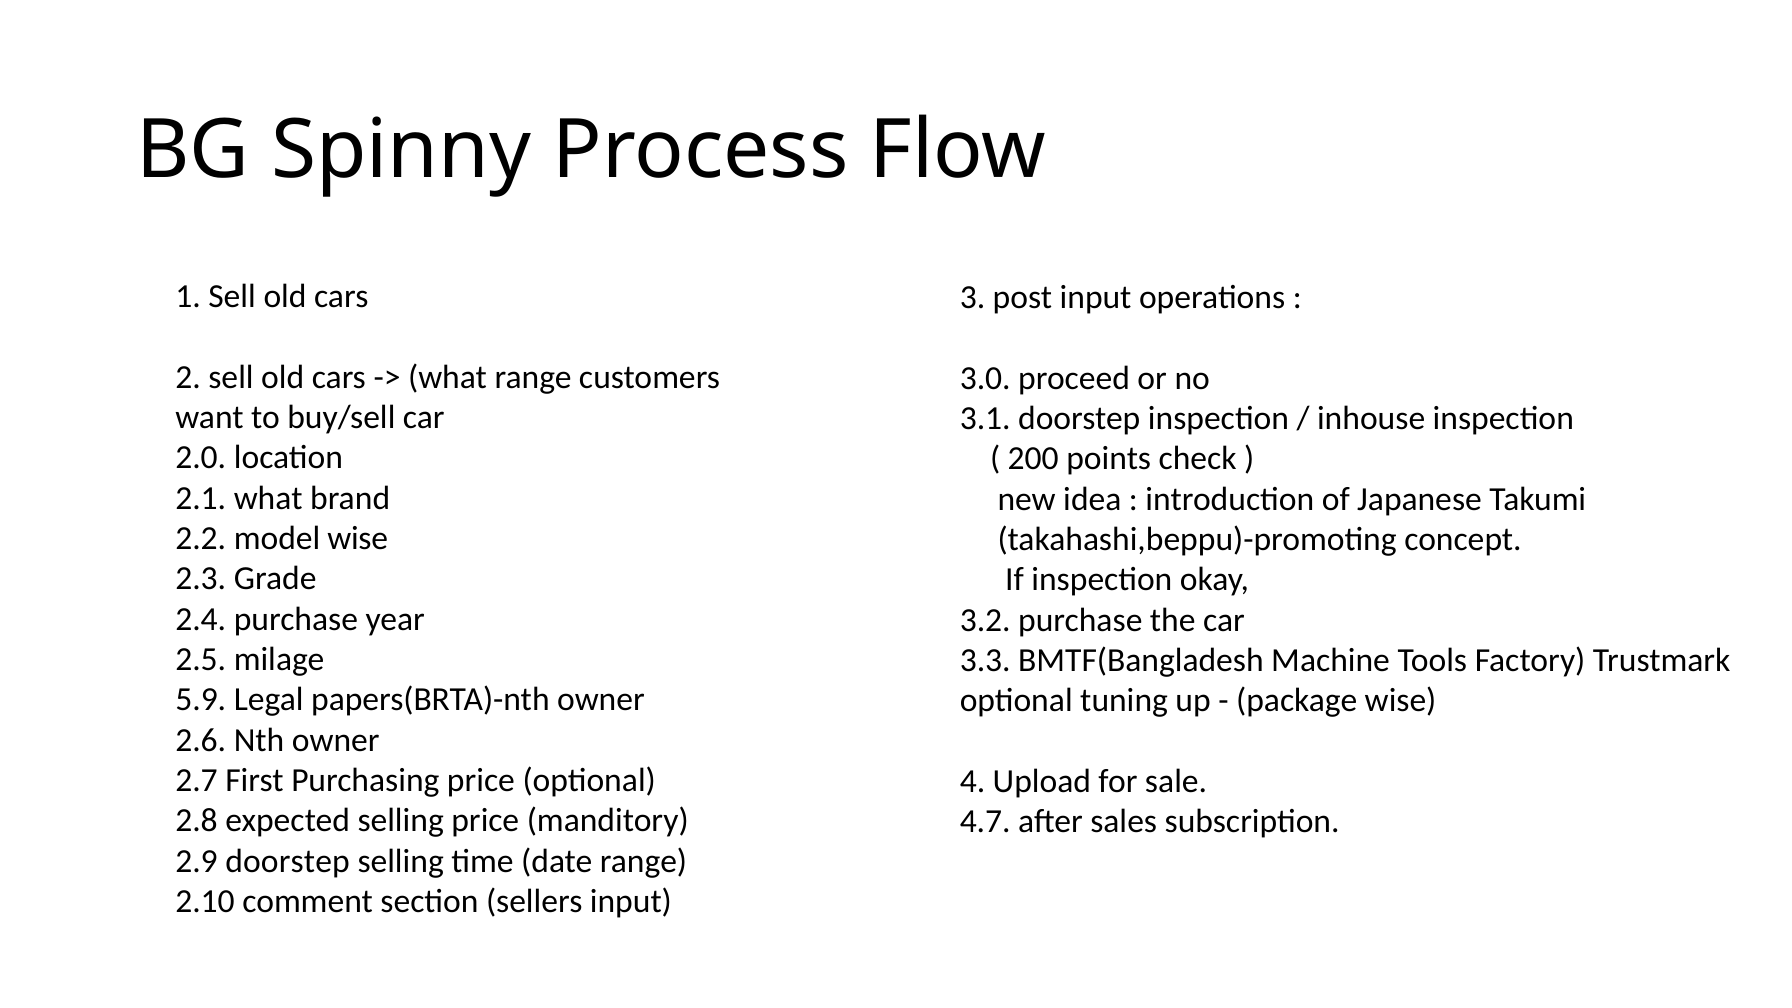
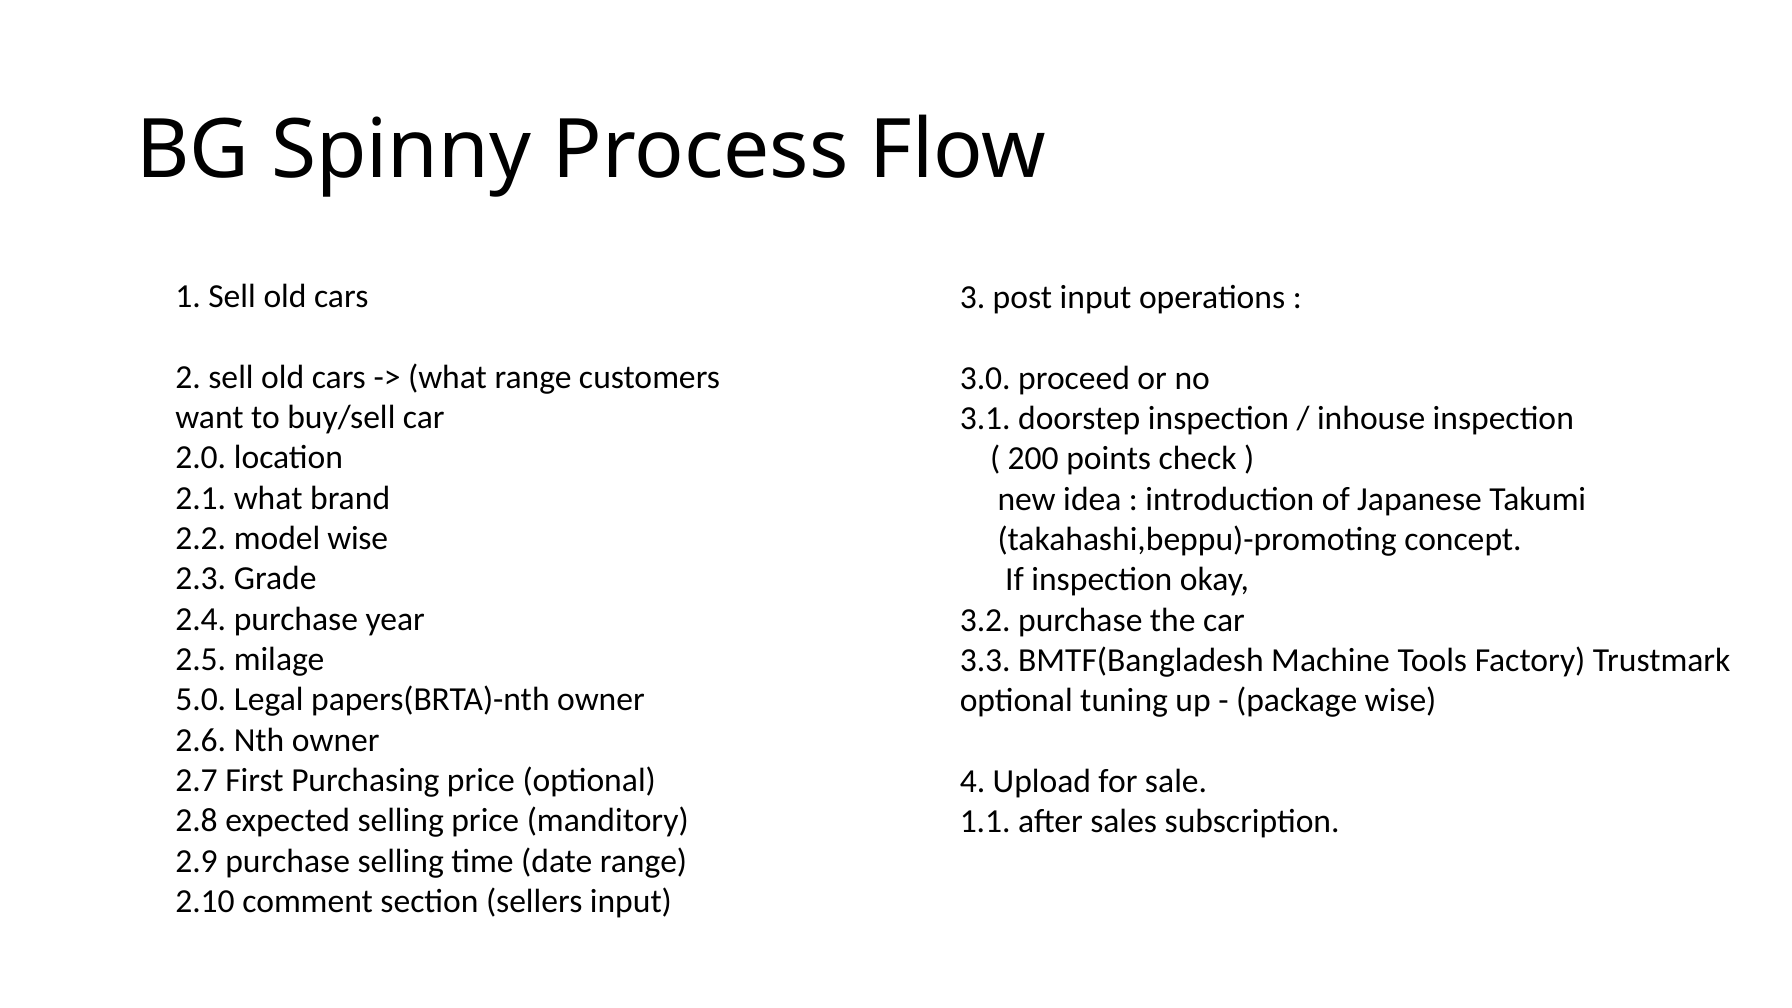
5.9: 5.9 -> 5.0
4.7: 4.7 -> 1.1
2.9 doorstep: doorstep -> purchase
